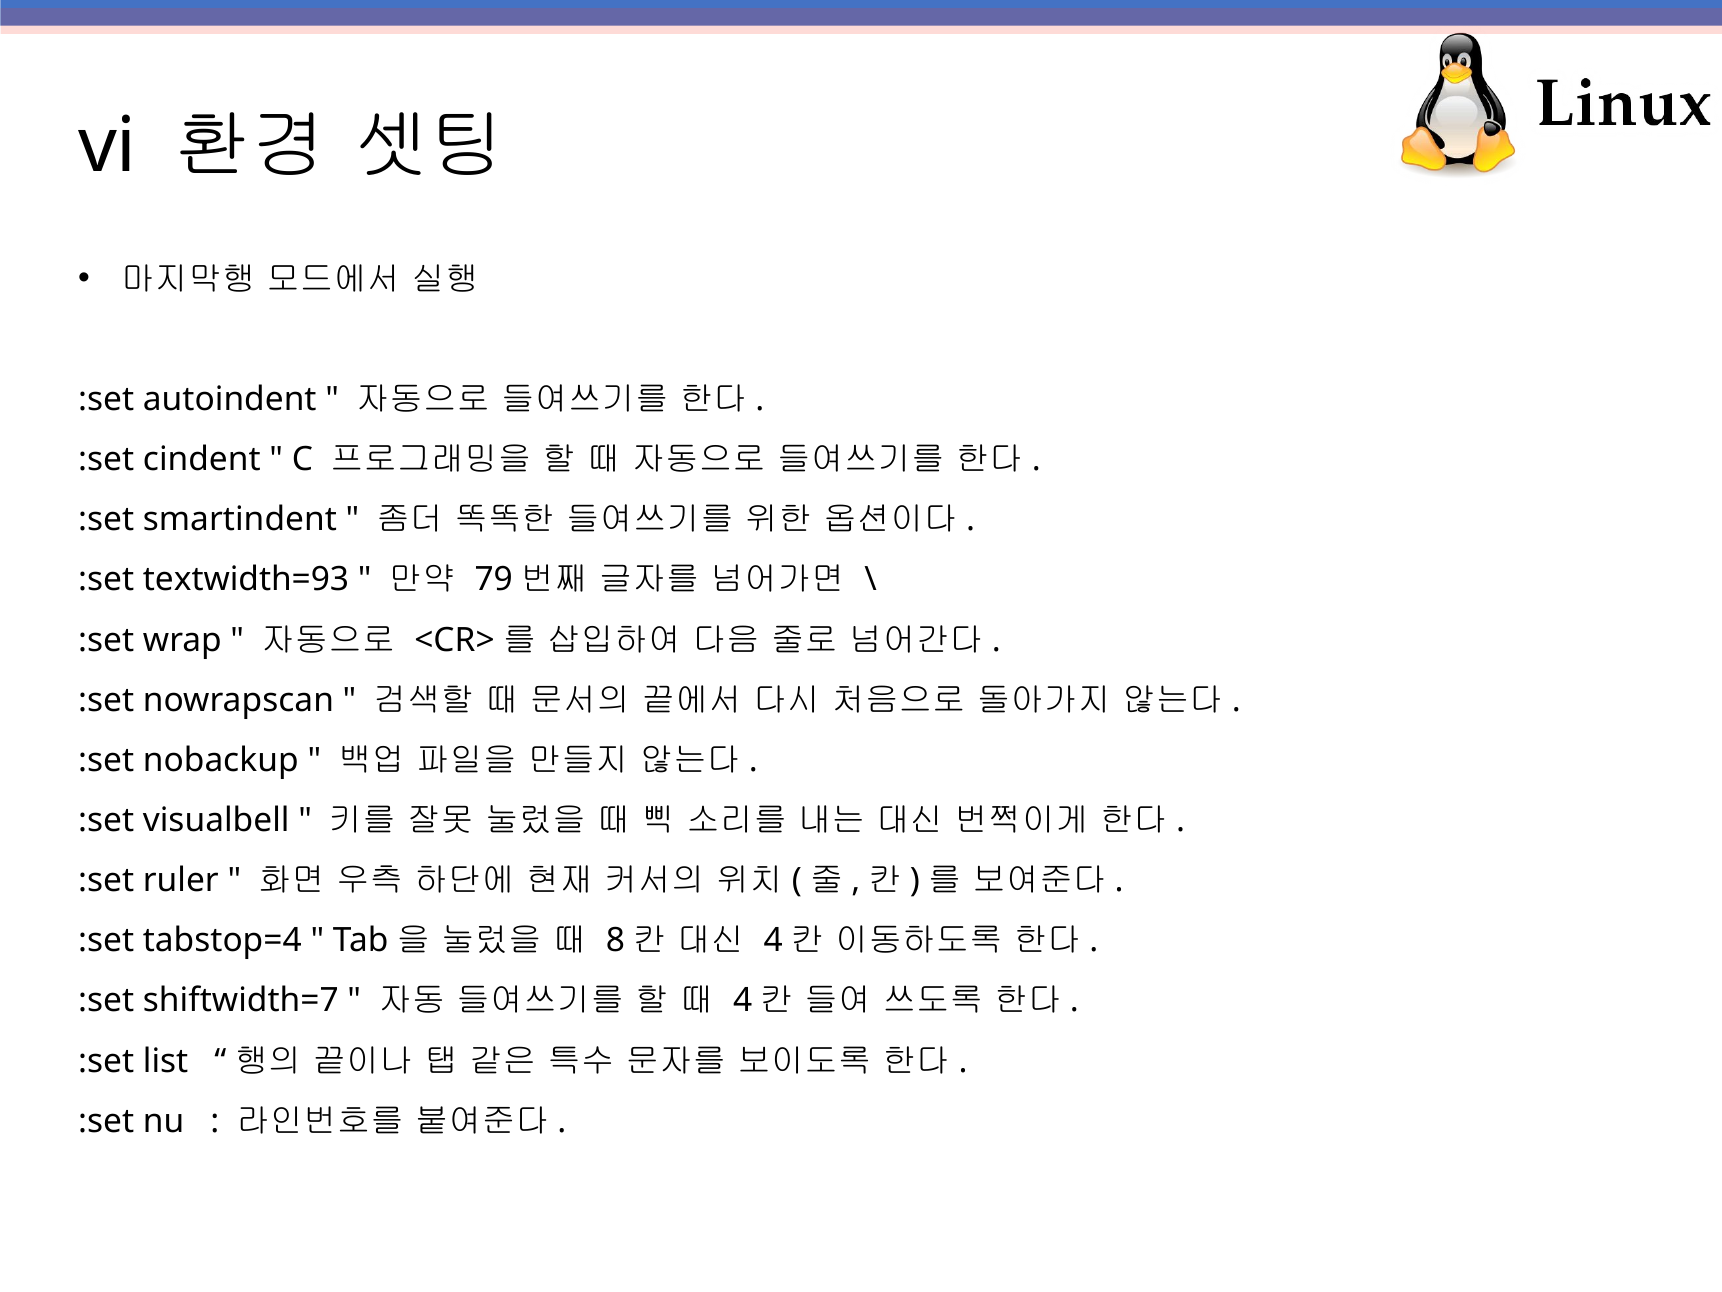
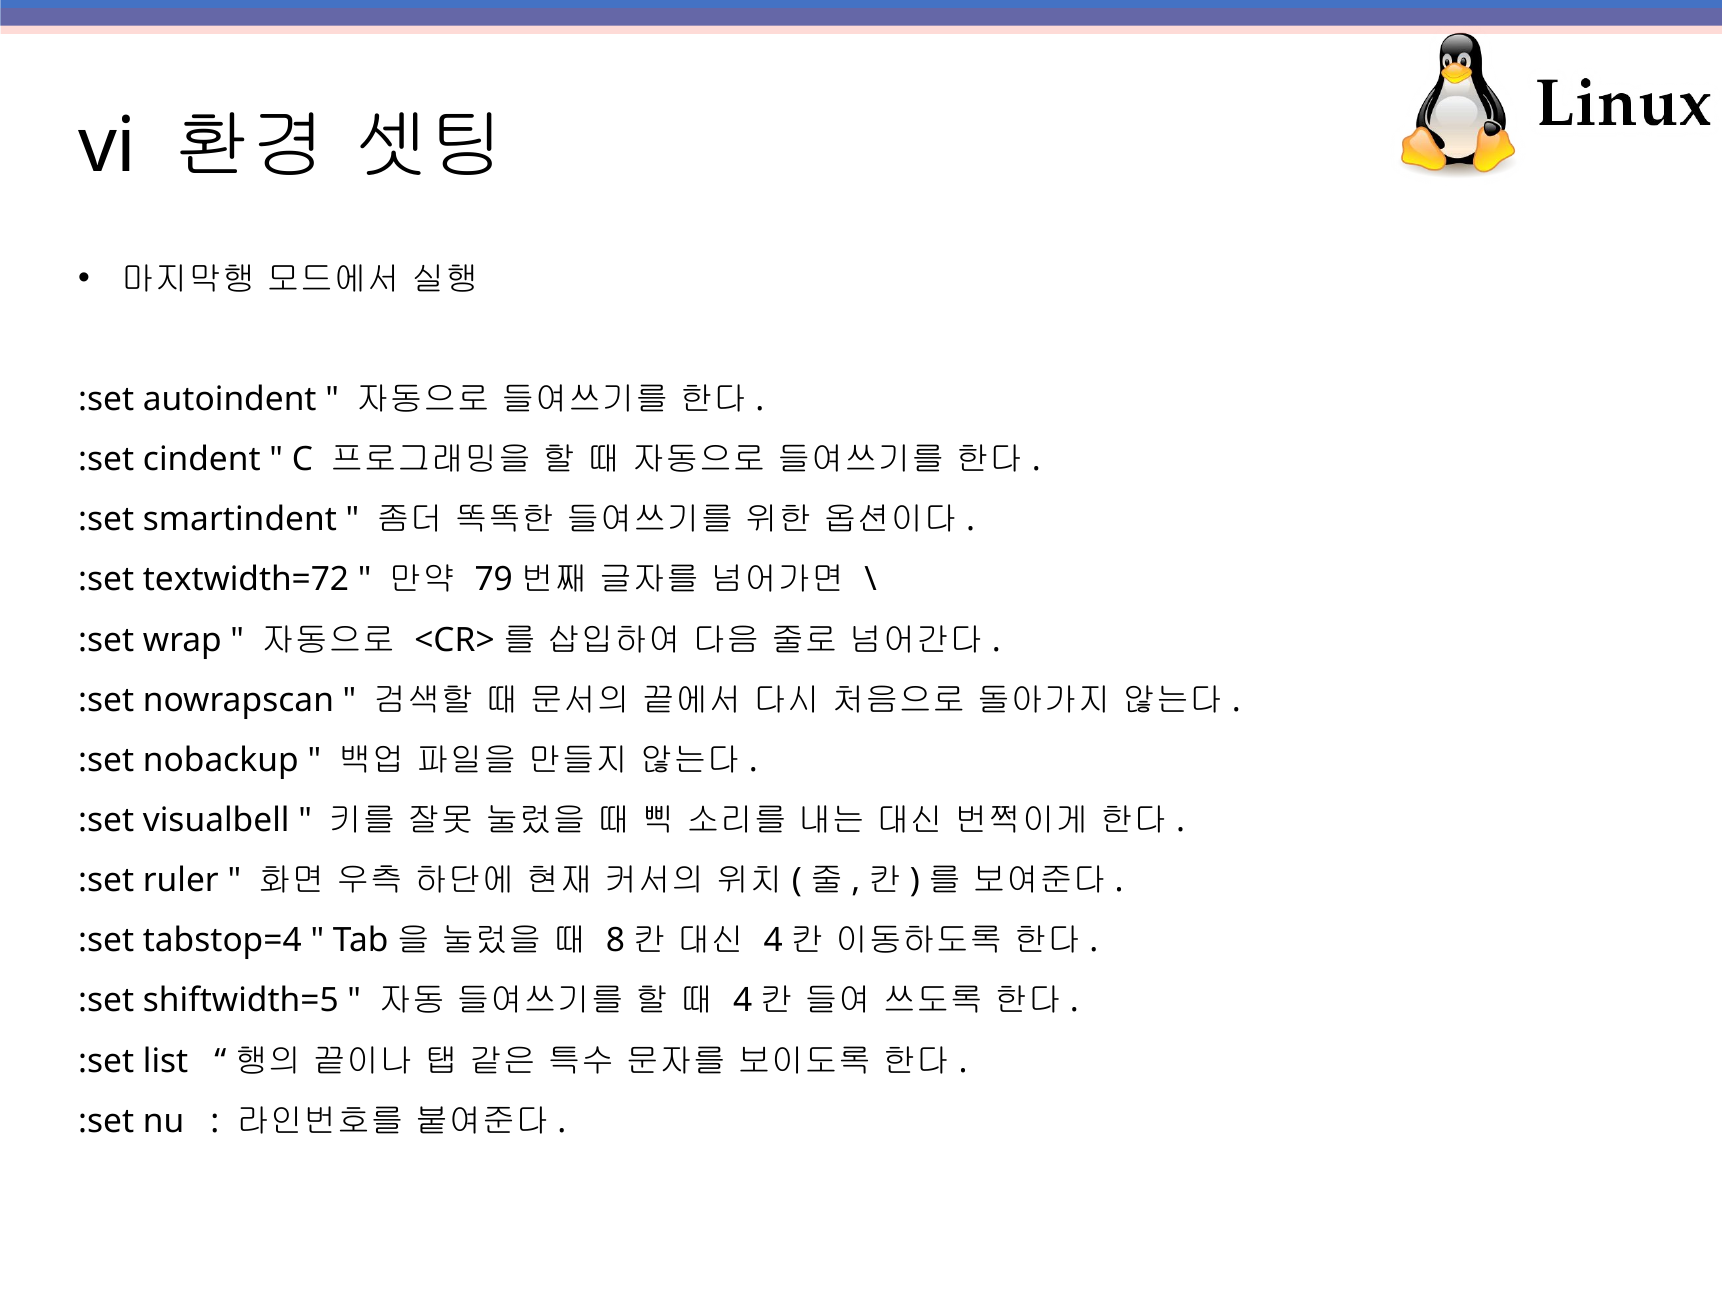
textwidth=93: textwidth=93 -> textwidth=72
shiftwidth=7: shiftwidth=7 -> shiftwidth=5
